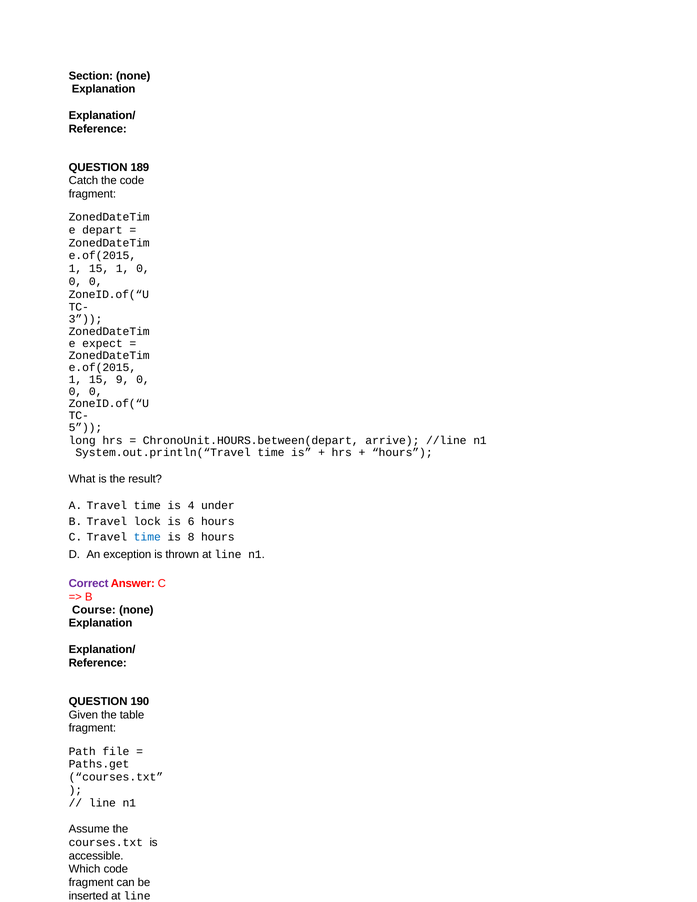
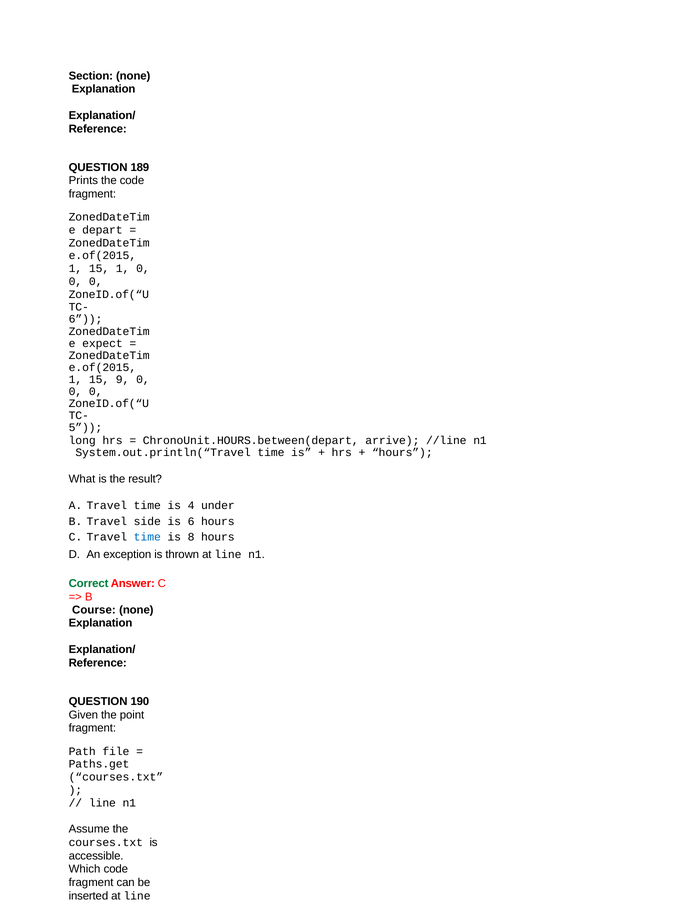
Catch: Catch -> Prints
3 at (86, 319): 3 -> 6
lock: lock -> side
Correct at (89, 584) colour: purple -> green
table: table -> point
